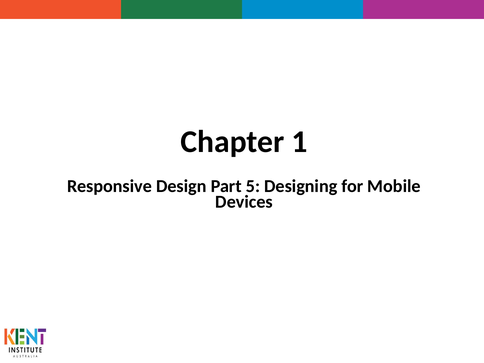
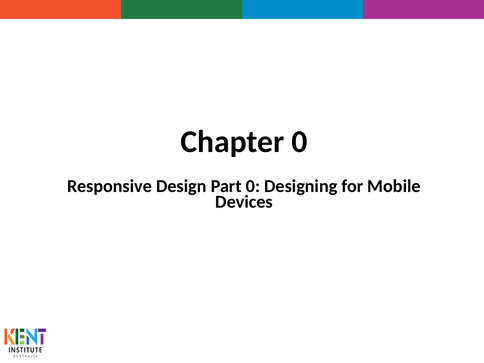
Chapter 1: 1 -> 0
Part 5: 5 -> 0
